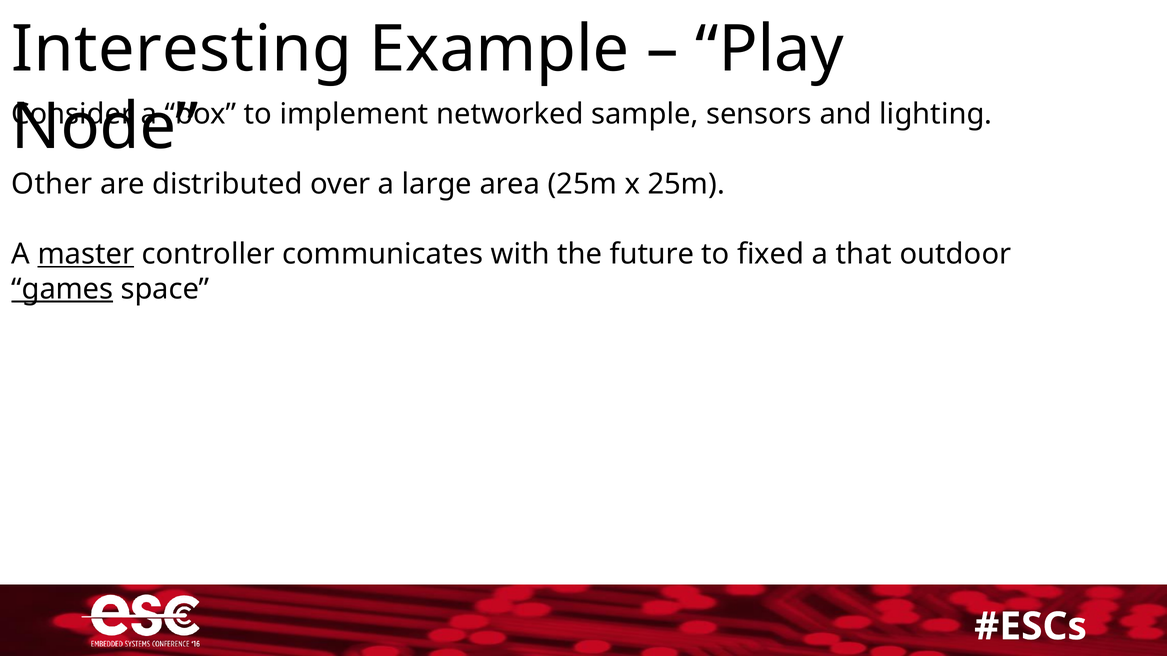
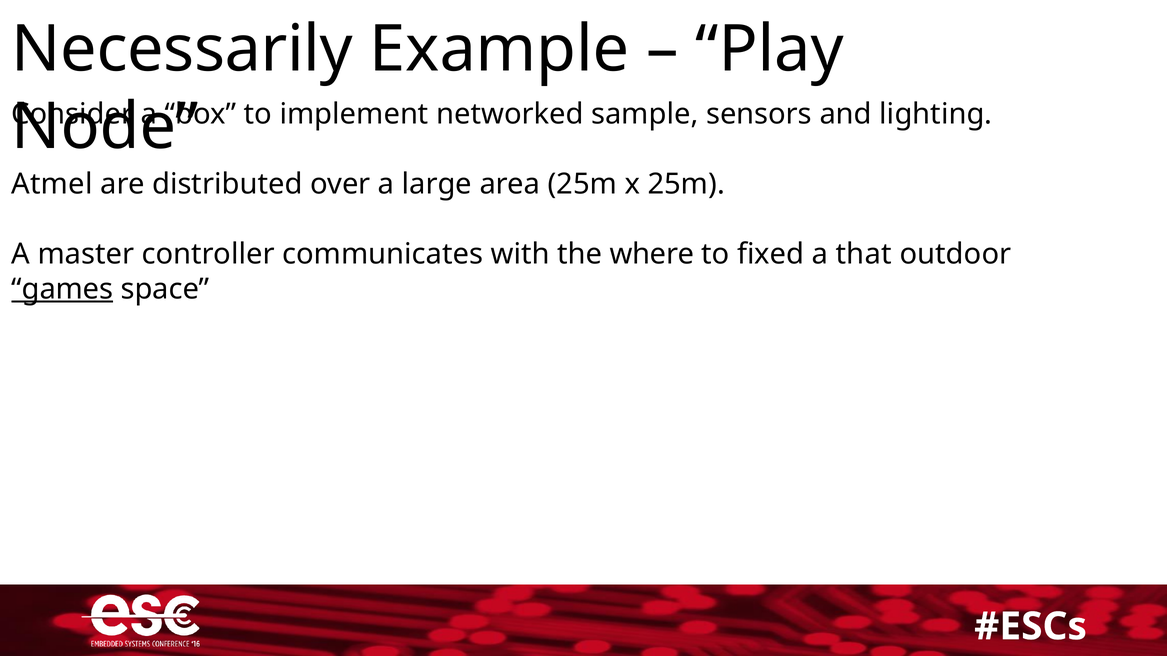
Interesting: Interesting -> Necessarily
Other: Other -> Atmel
master underline: present -> none
future: future -> where
